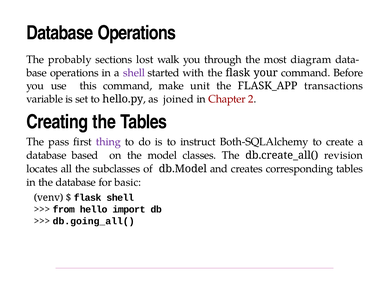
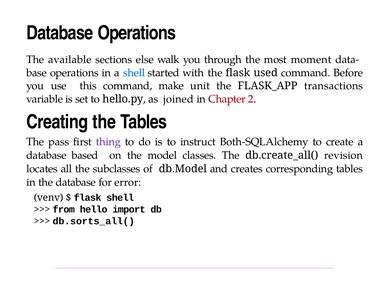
probably: probably -> available
lost: lost -> else
diagram: diagram -> moment
shell at (134, 73) colour: purple -> blue
your: your -> used
basic: basic -> error
db.going_all(: db.going_all( -> db.sorts_all(
